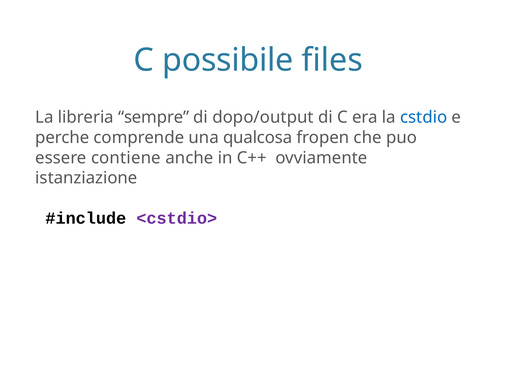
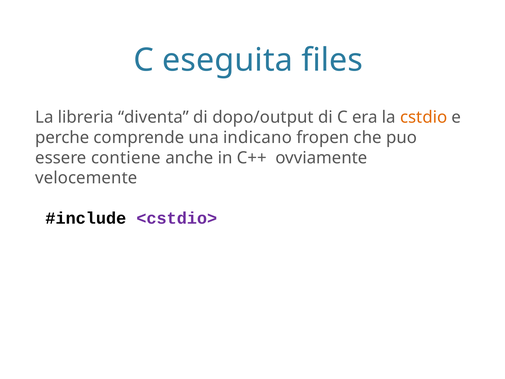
possibile: possibile -> eseguita
sempre: sempre -> diventa
cstdio colour: blue -> orange
qualcosa: qualcosa -> indicano
istanziazione: istanziazione -> velocemente
